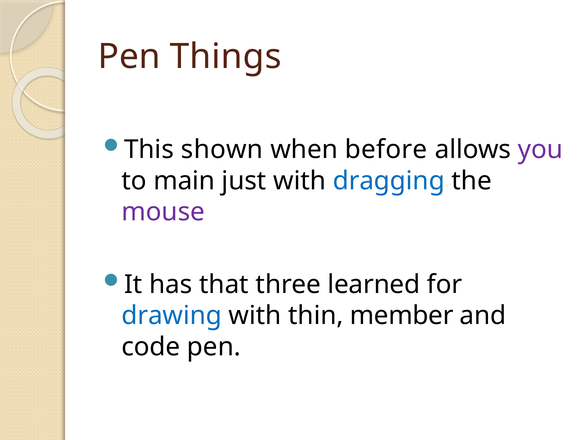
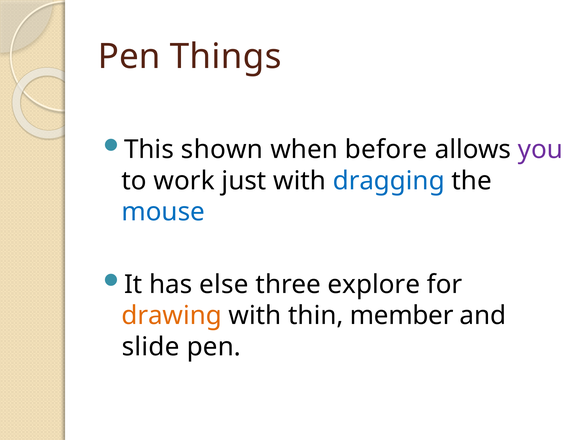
main: main -> work
mouse colour: purple -> blue
that: that -> else
learned: learned -> explore
drawing colour: blue -> orange
code: code -> slide
